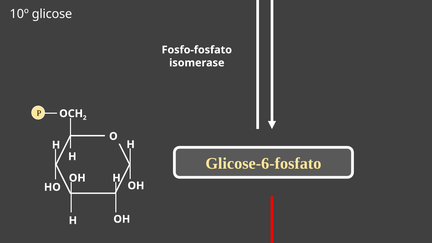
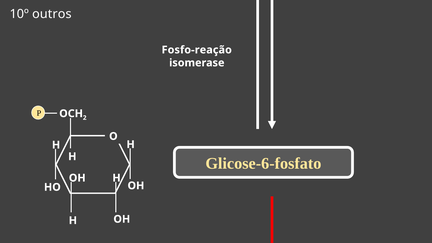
glicose: glicose -> outros
Fosfo-fosfato: Fosfo-fosfato -> Fosfo-reação
